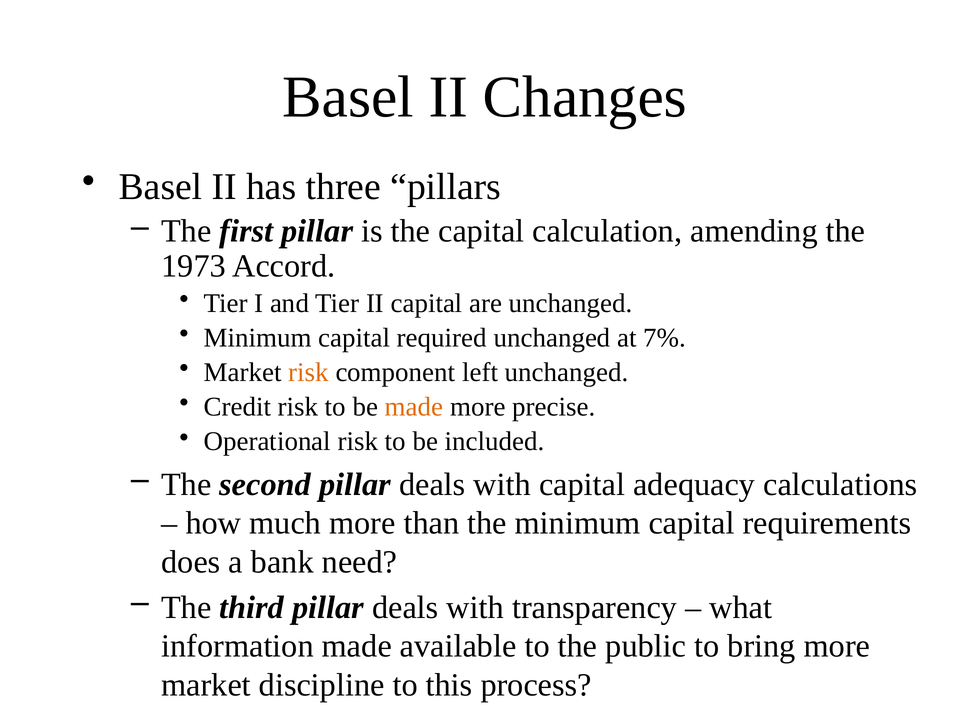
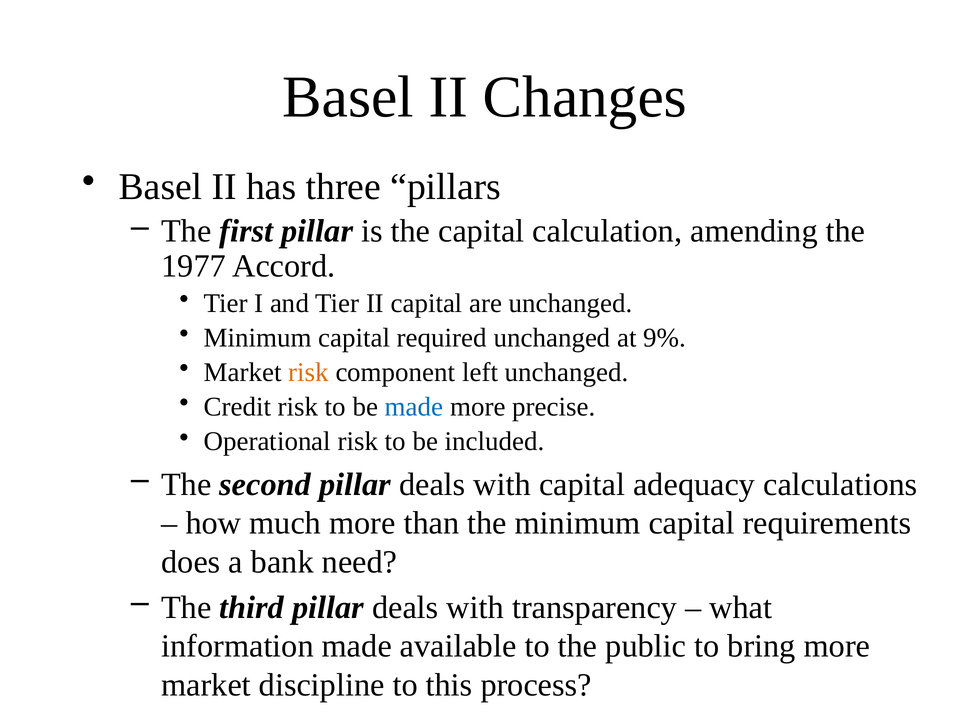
1973: 1973 -> 1977
7%: 7% -> 9%
made at (414, 407) colour: orange -> blue
